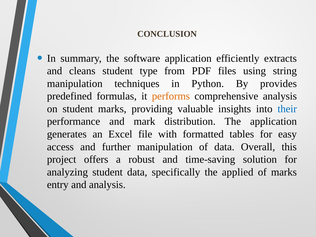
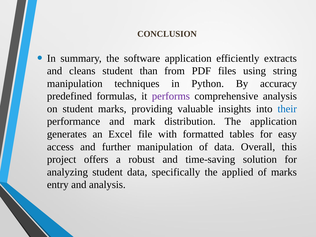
type: type -> than
provides: provides -> accuracy
performs colour: orange -> purple
